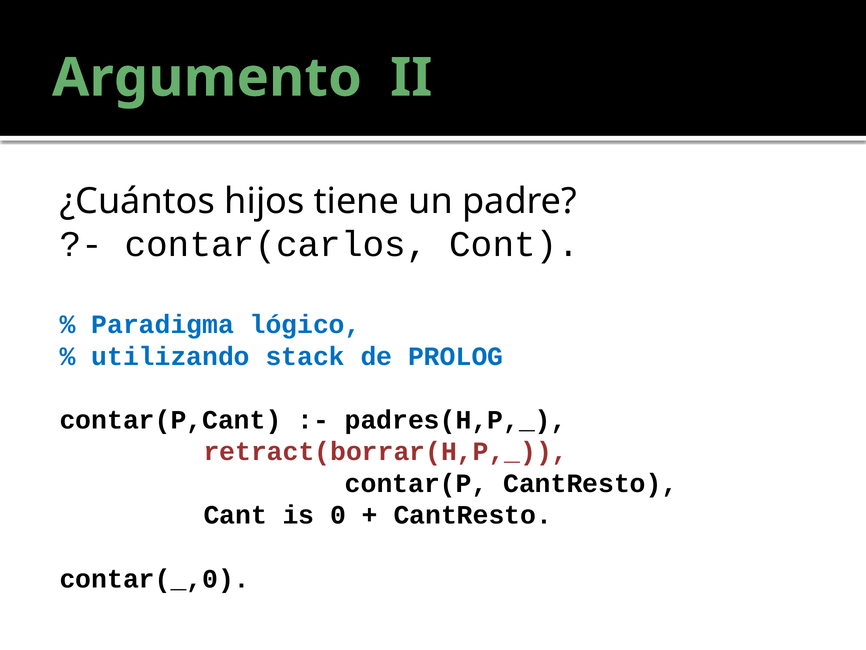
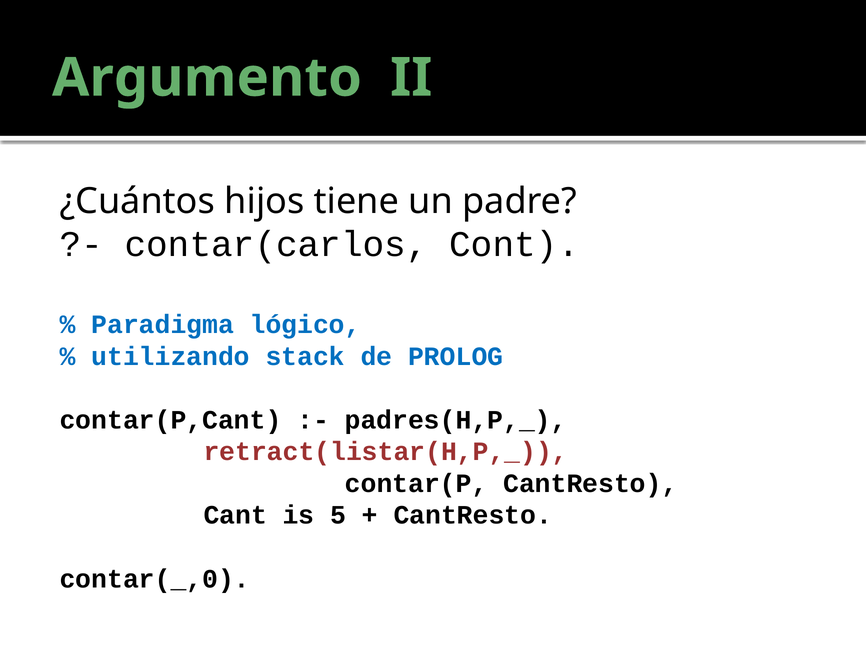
retract(borrar(H,P,_: retract(borrar(H,P,_ -> retract(listar(H,P,_
0: 0 -> 5
